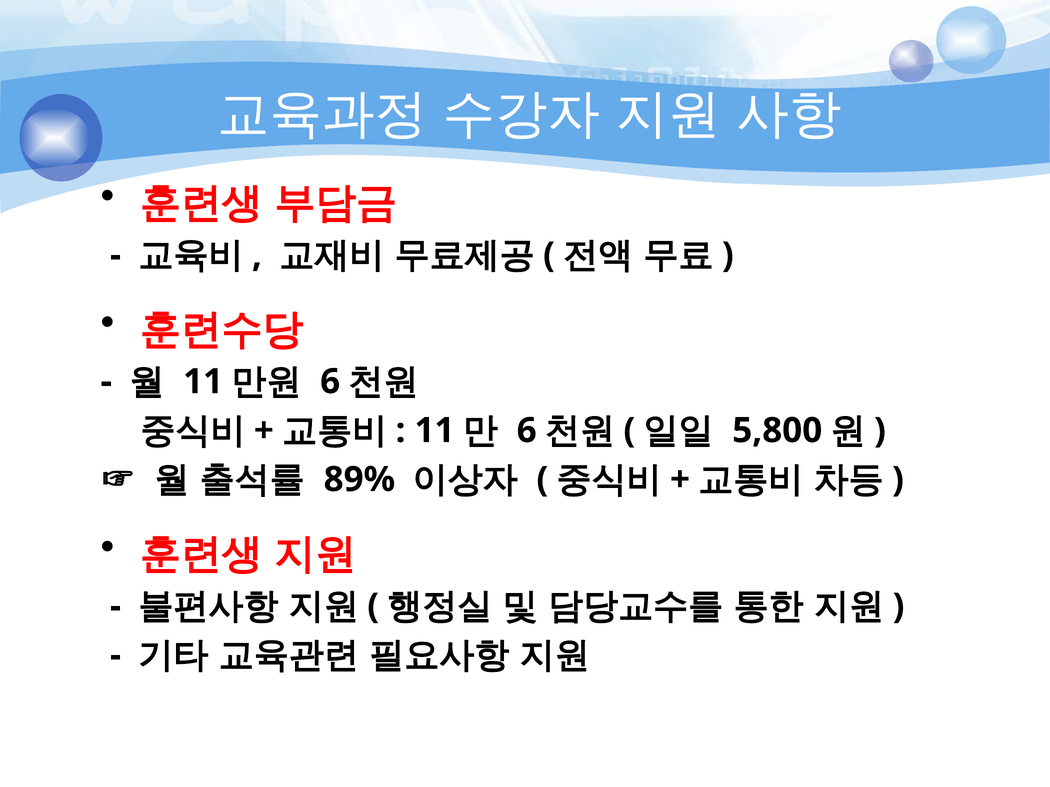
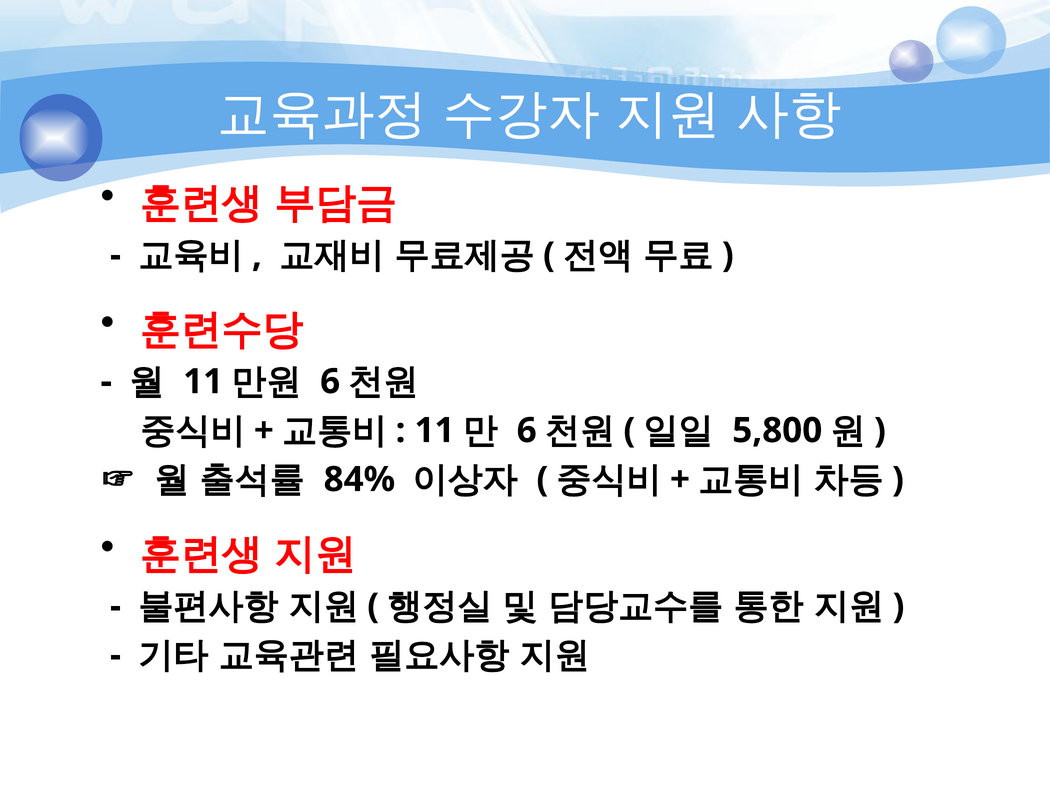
89%: 89% -> 84%
